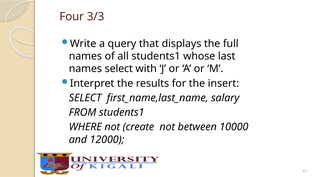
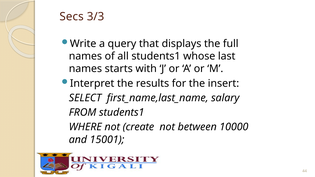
Four: Four -> Secs
names select: select -> starts
12000: 12000 -> 15001
